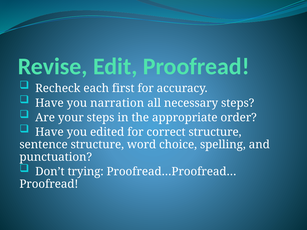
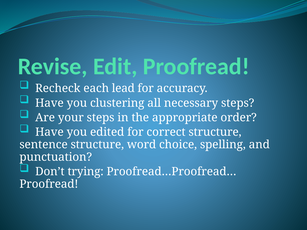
first: first -> lead
narration: narration -> clustering
